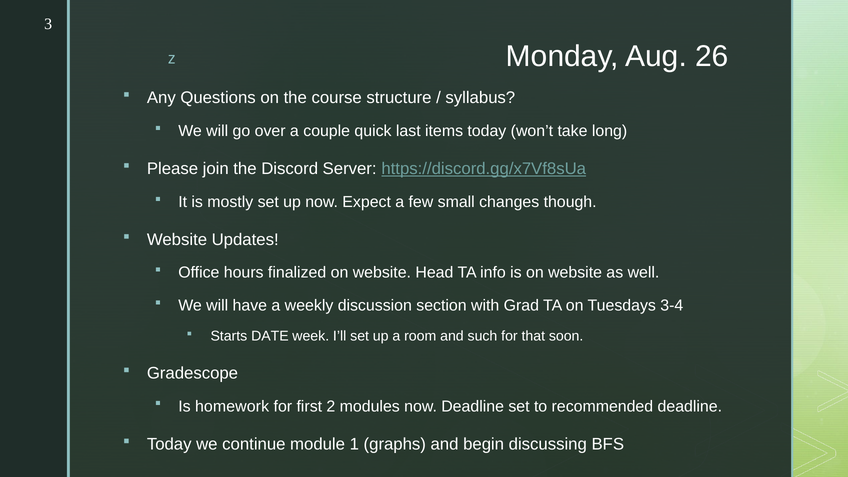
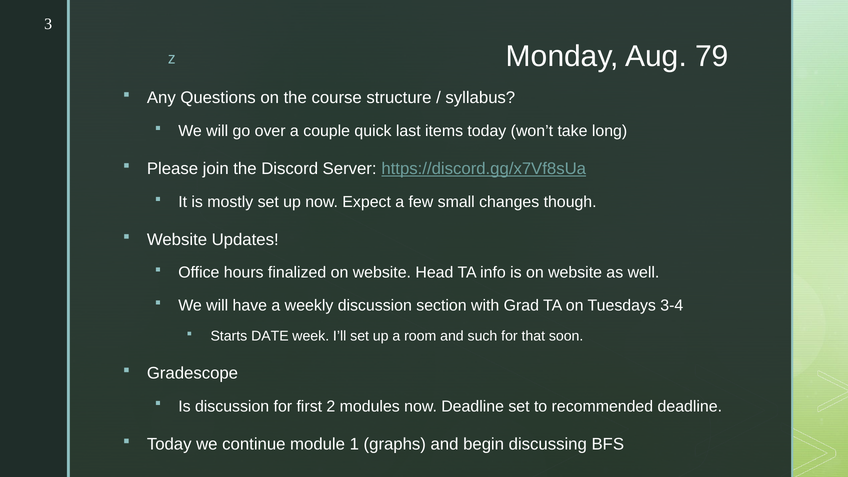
26: 26 -> 79
Is homework: homework -> discussion
